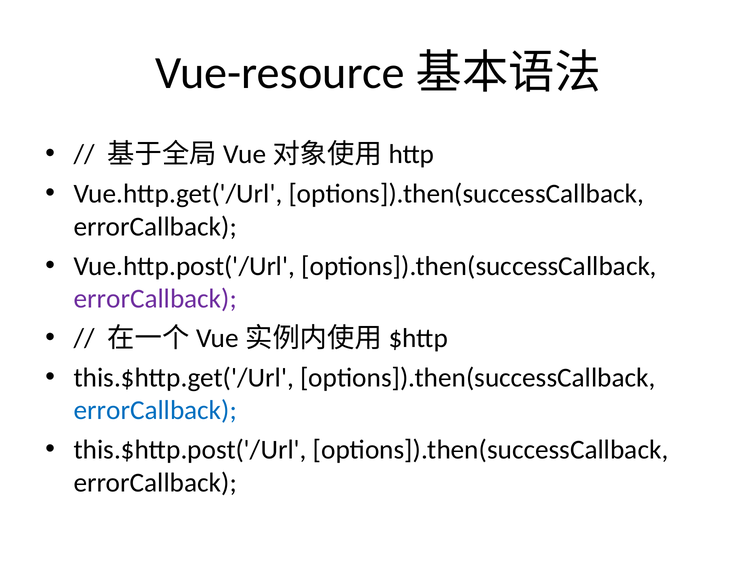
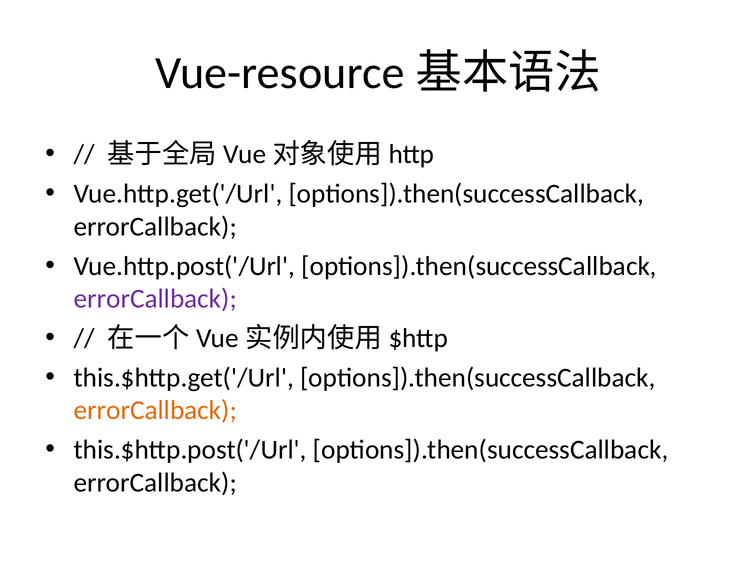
errorCallback at (155, 410) colour: blue -> orange
